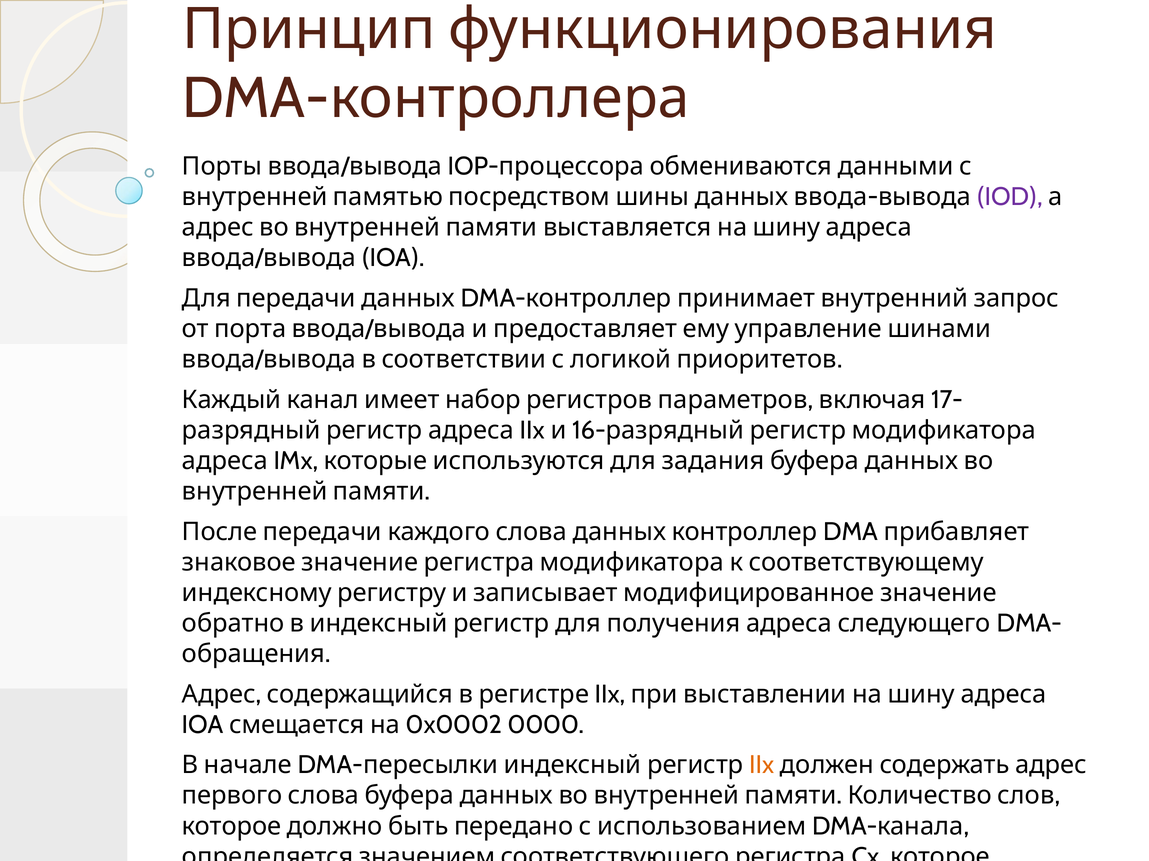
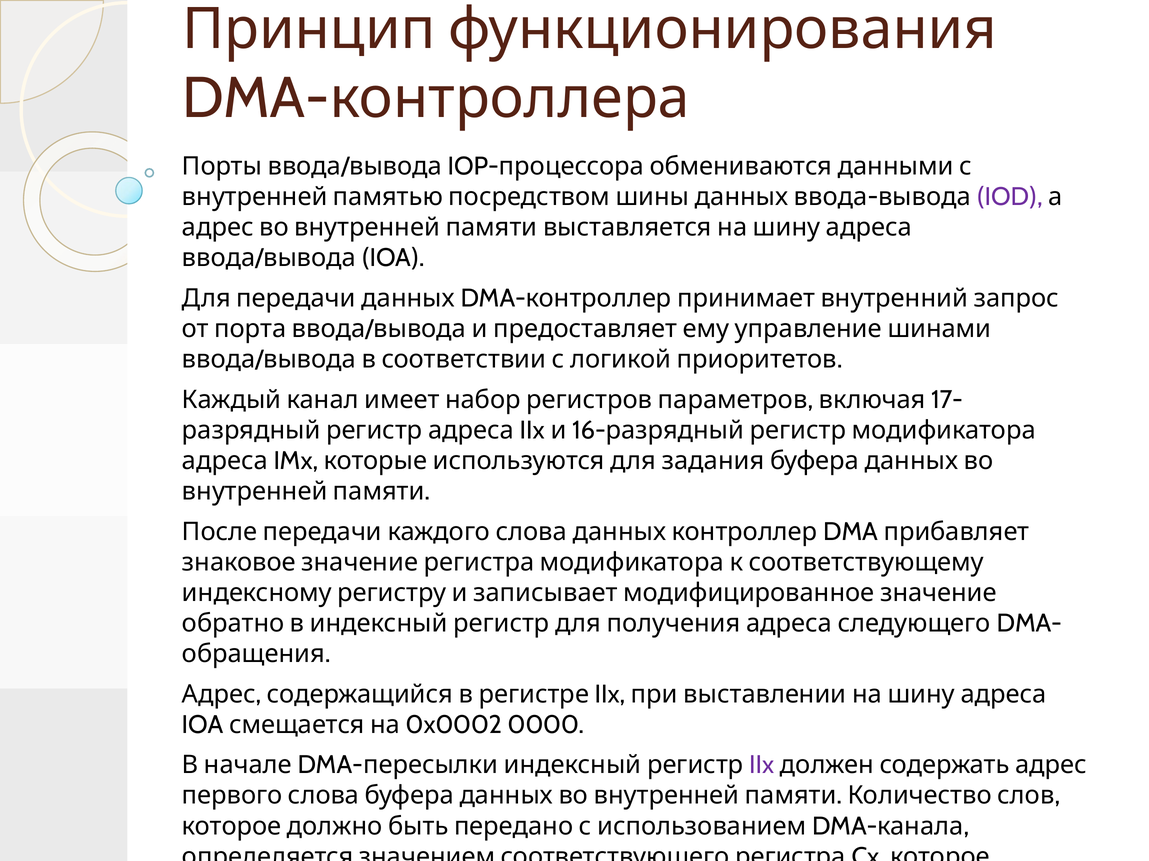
IIx at (762, 766) colour: orange -> purple
